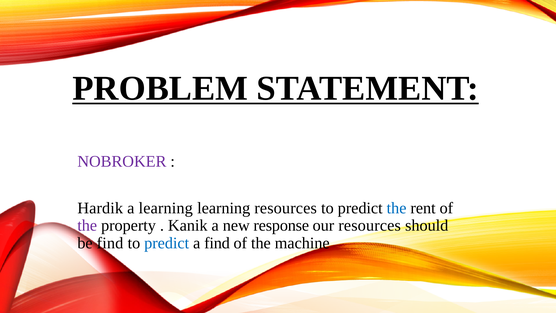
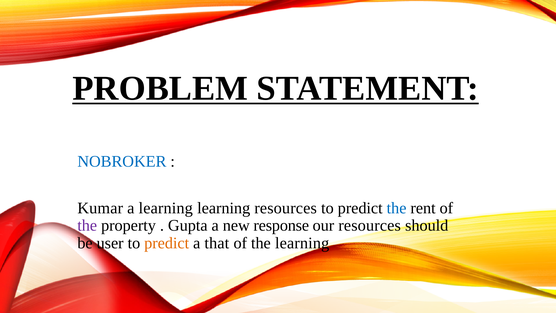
NOBROKER colour: purple -> blue
Hardik: Hardik -> Kumar
Kanik: Kanik -> Gupta
be find: find -> user
predict at (167, 243) colour: blue -> orange
a find: find -> that
the machine: machine -> learning
